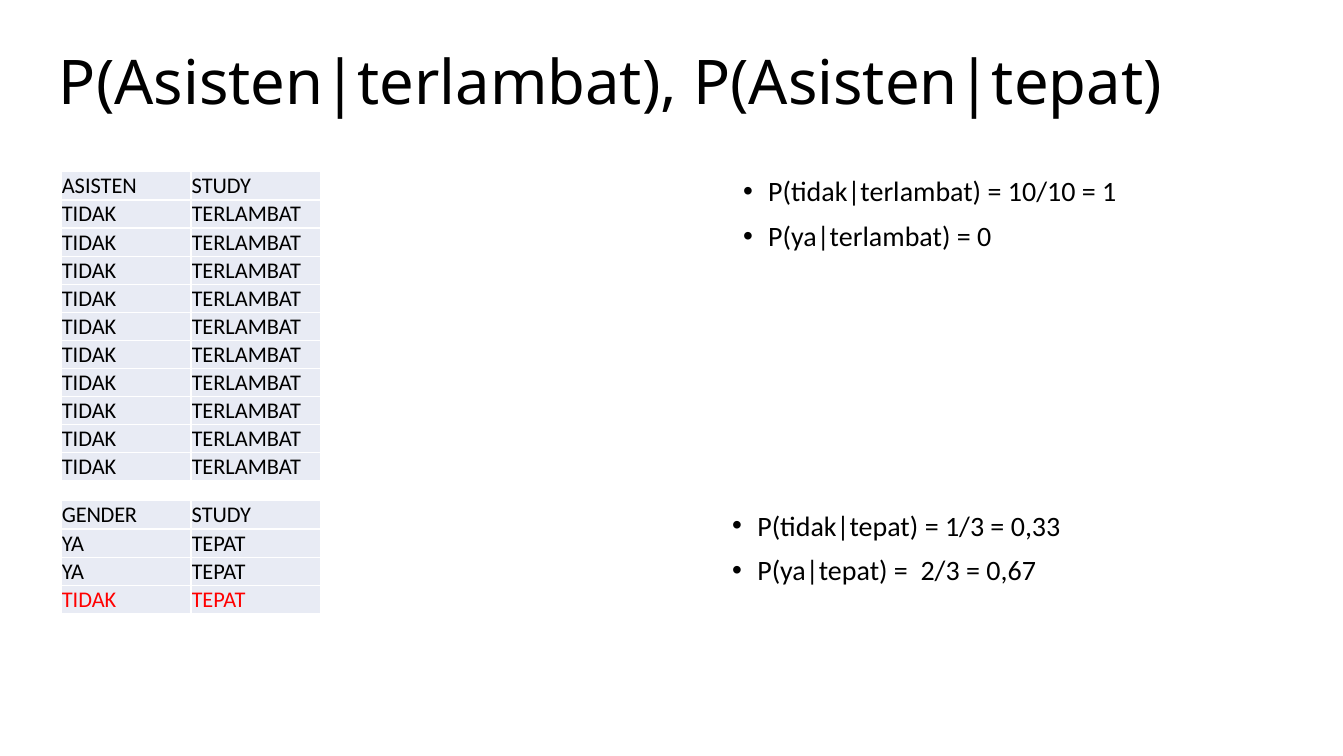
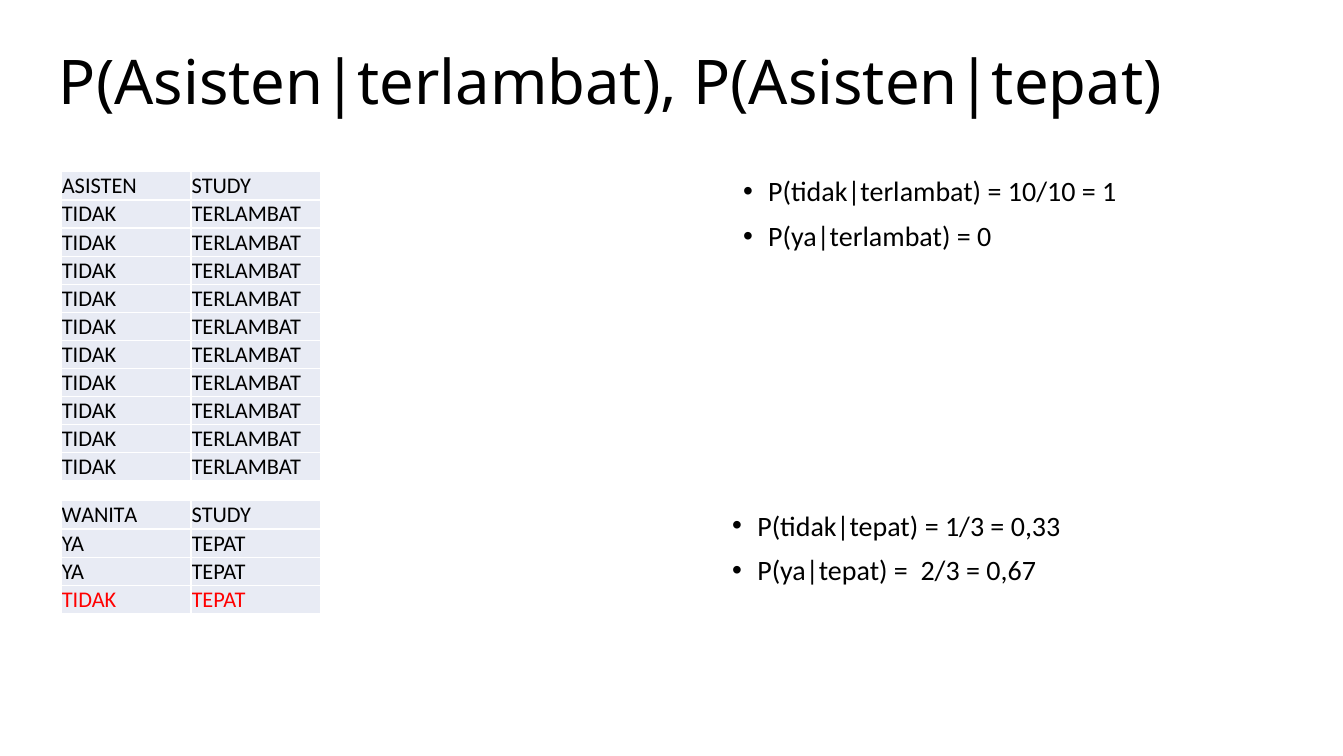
GENDER: GENDER -> WANITA
